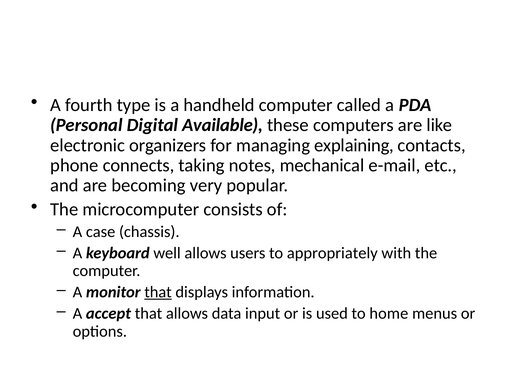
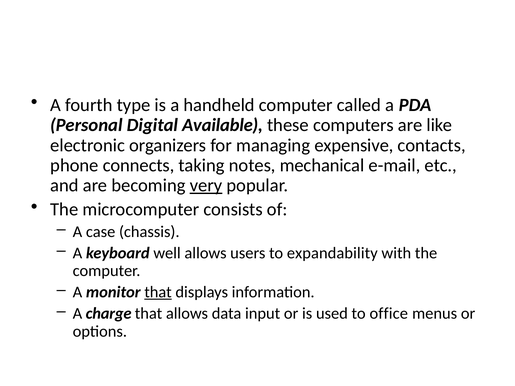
explaining: explaining -> expensive
very underline: none -> present
appropriately: appropriately -> expandability
accept: accept -> charge
home: home -> office
